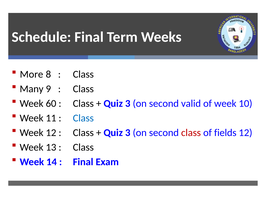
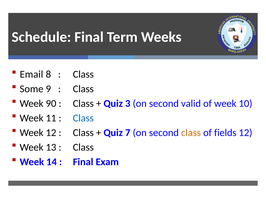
More: More -> Email
Many: Many -> Some
60: 60 -> 90
3 at (128, 133): 3 -> 7
class at (191, 133) colour: red -> orange
